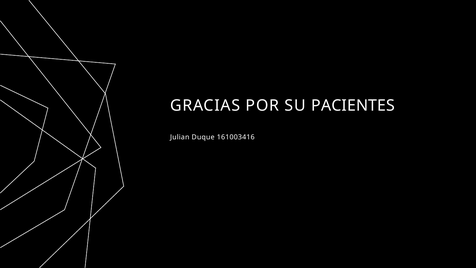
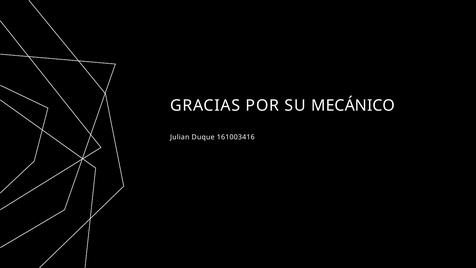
PACIENTES: PACIENTES -> MECÁNICO
